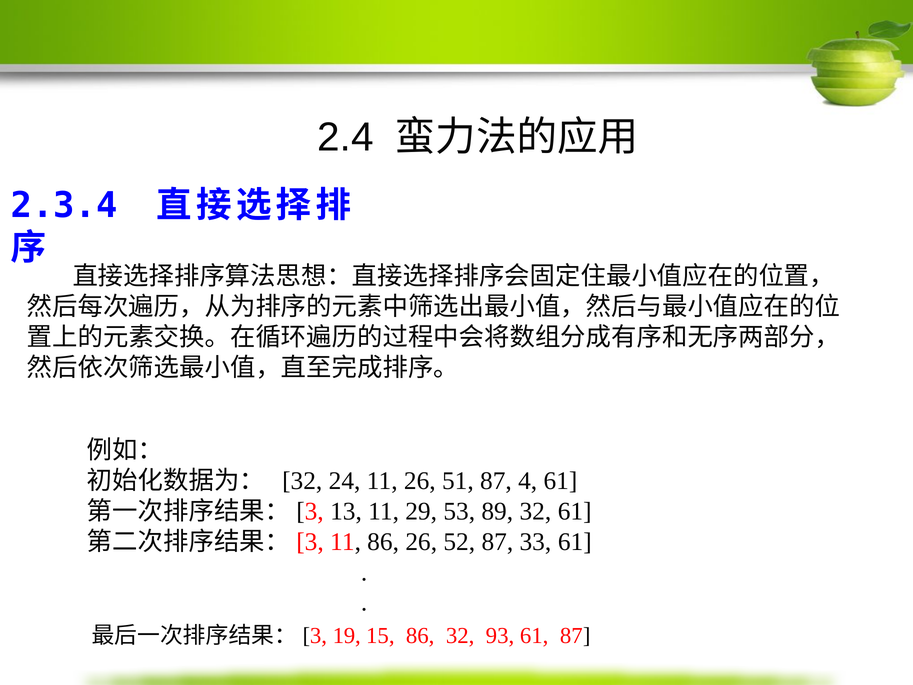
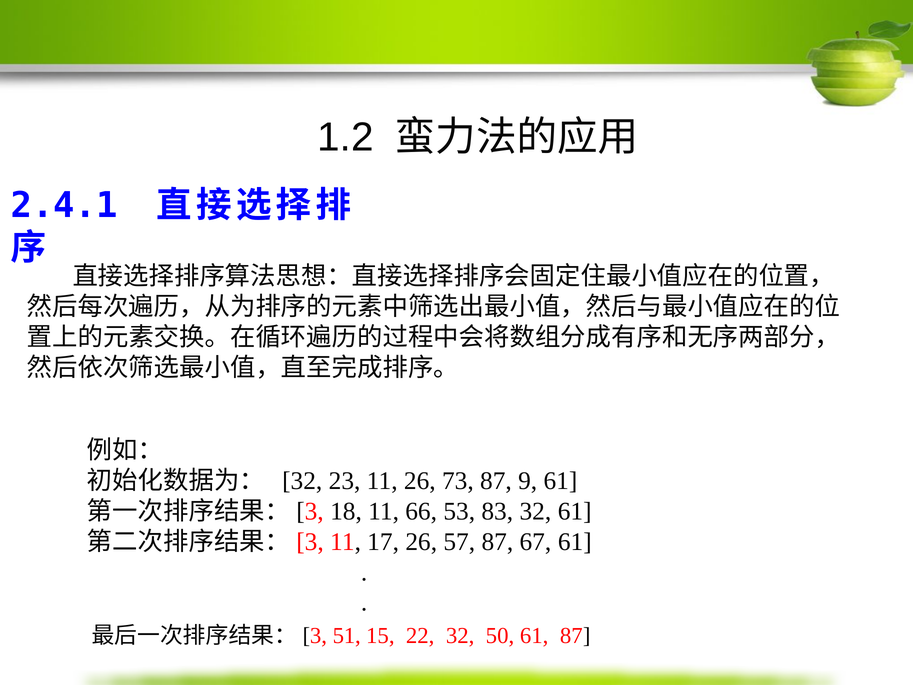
2.4: 2.4 -> 1.2
2.3.4: 2.3.4 -> 2.4.1
24: 24 -> 23
51: 51 -> 73
4: 4 -> 9
13: 13 -> 18
29: 29 -> 66
89: 89 -> 83
11 86: 86 -> 17
52: 52 -> 57
33: 33 -> 67
19: 19 -> 51
15 86: 86 -> 22
93: 93 -> 50
